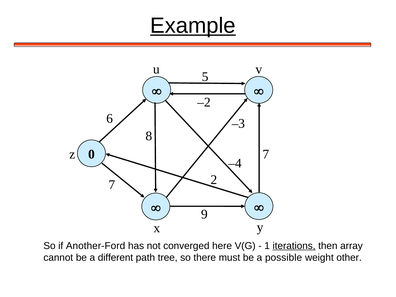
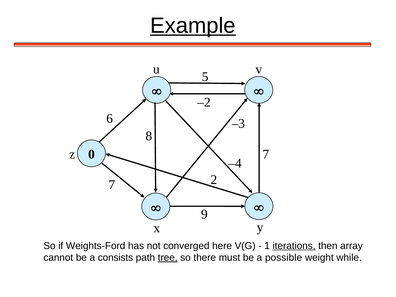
Another-Ford: Another-Ford -> Weights-Ford
different: different -> consists
tree underline: none -> present
other: other -> while
